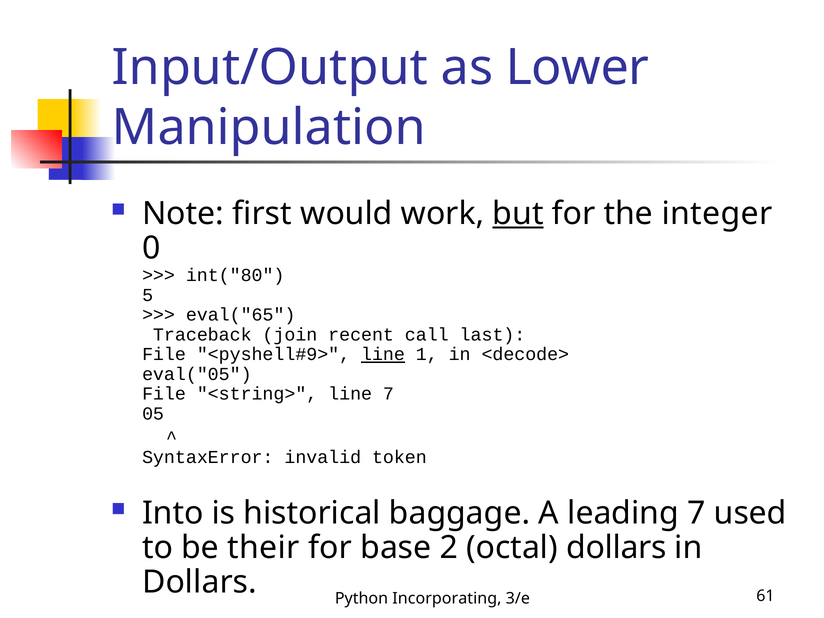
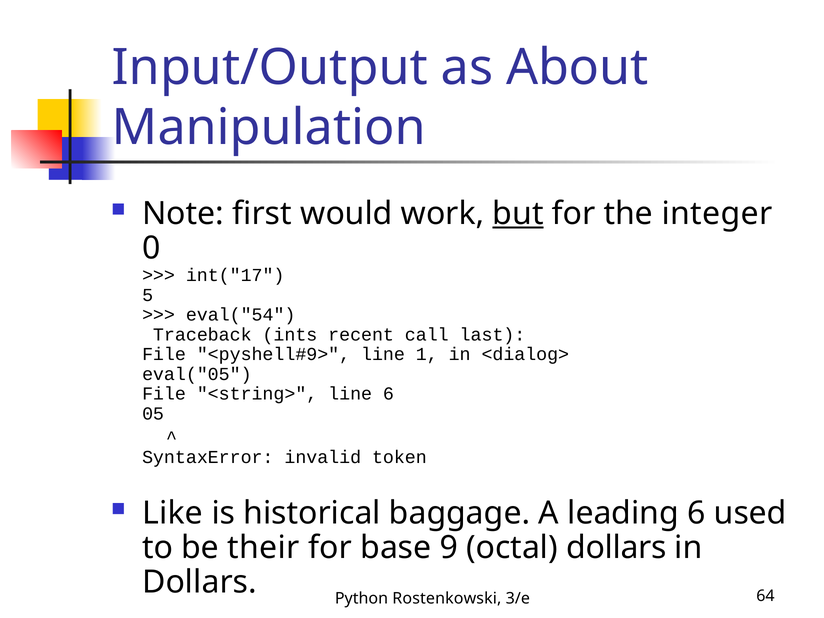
Lower: Lower -> About
int("80: int("80 -> int("17
eval("65: eval("65 -> eval("54
join: join -> ints
line at (383, 354) underline: present -> none
<decode>: <decode> -> <dialog>
line 7: 7 -> 6
Into: Into -> Like
leading 7: 7 -> 6
2: 2 -> 9
Incorporating: Incorporating -> Rostenkowski
61: 61 -> 64
